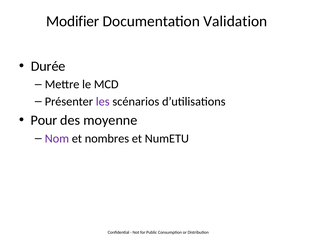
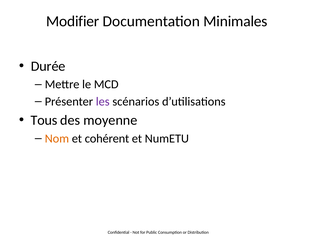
Validation: Validation -> Minimales
Pour: Pour -> Tous
Nom colour: purple -> orange
nombres: nombres -> cohérent
